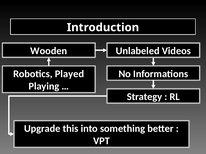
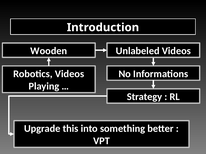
Robotics Played: Played -> Videos
